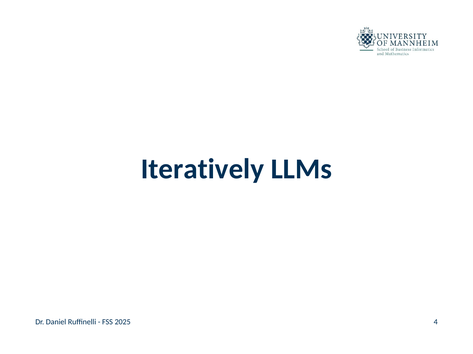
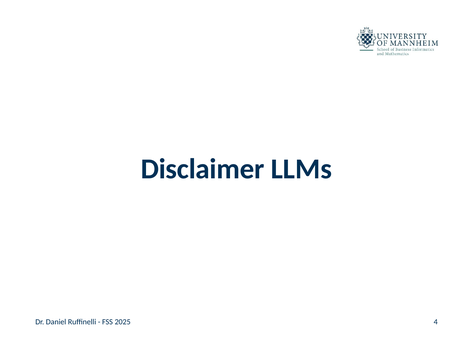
Iteratively: Iteratively -> Disclaimer
